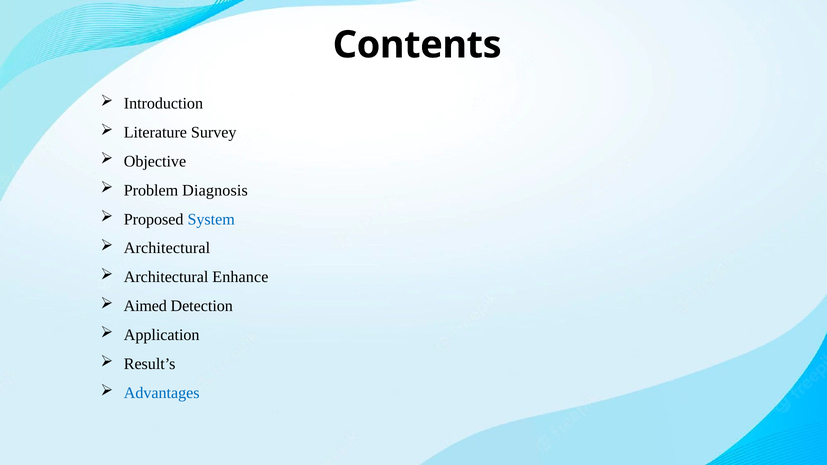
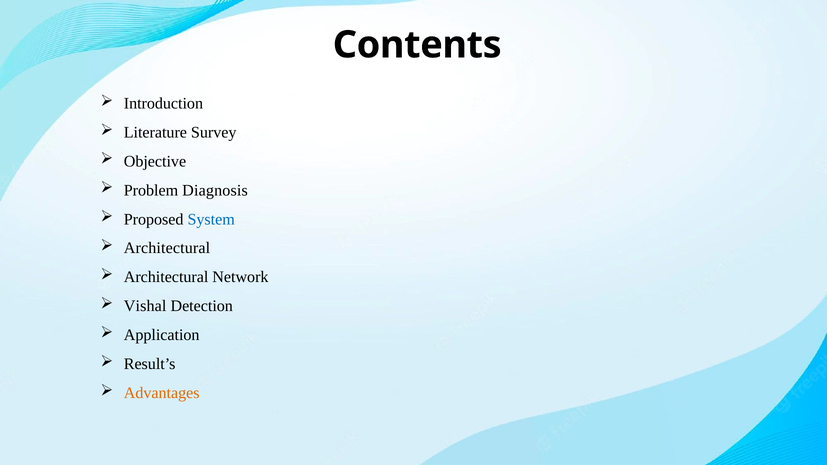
Enhance: Enhance -> Network
Aimed: Aimed -> Vishal
Advantages colour: blue -> orange
